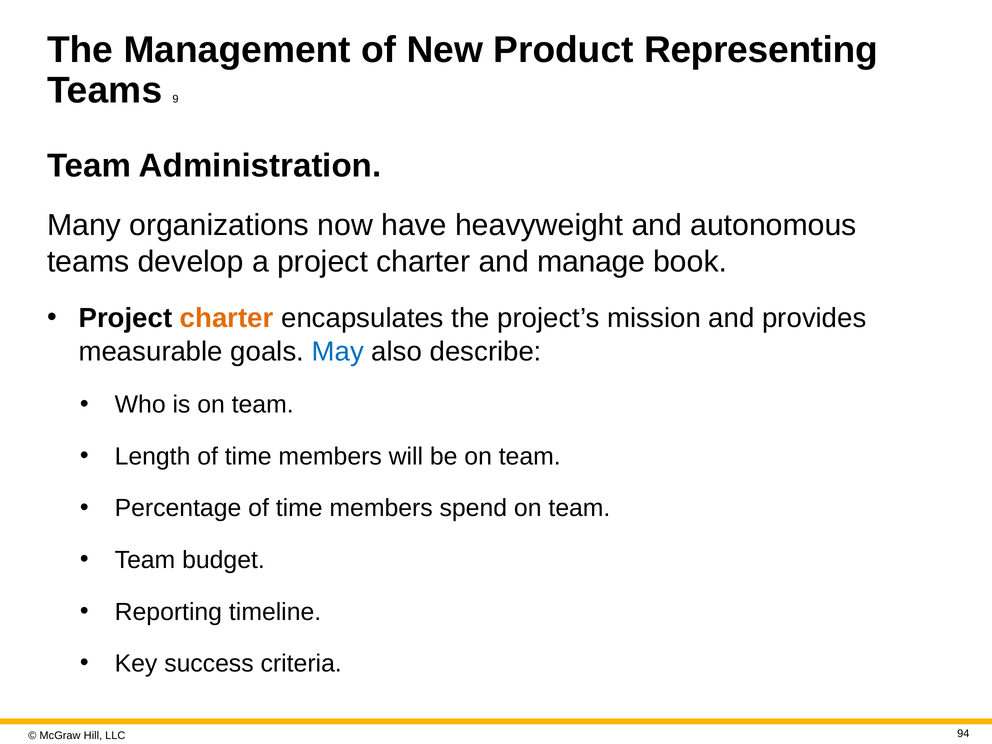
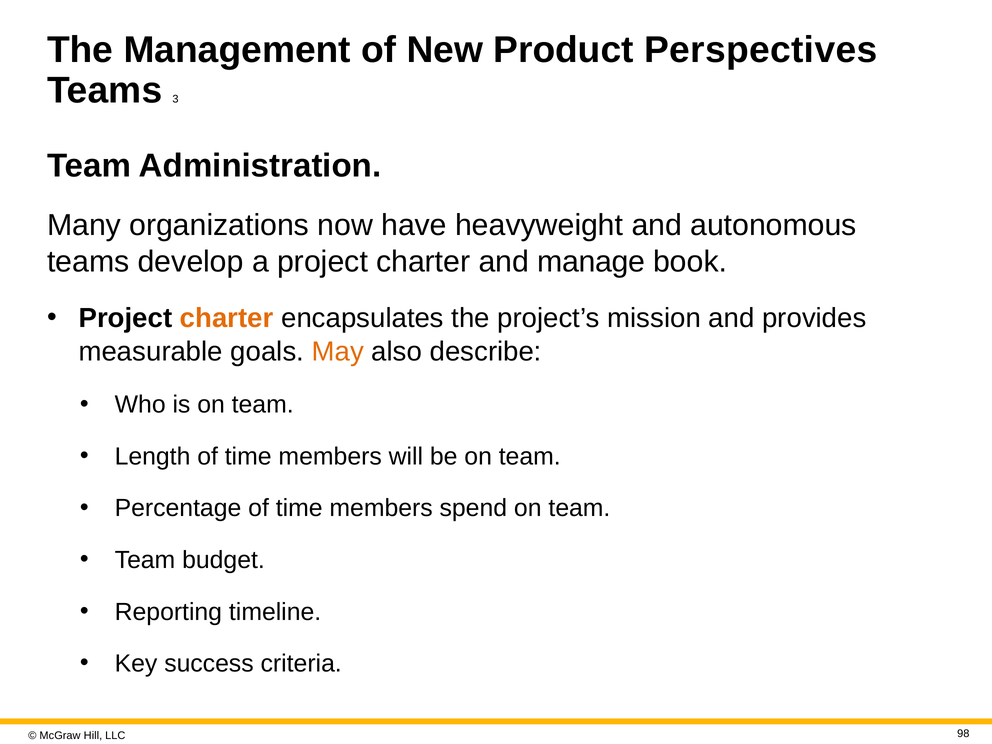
Representing: Representing -> Perspectives
9: 9 -> 3
May colour: blue -> orange
94: 94 -> 98
